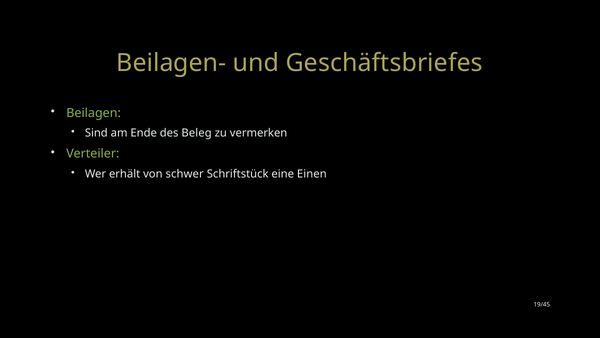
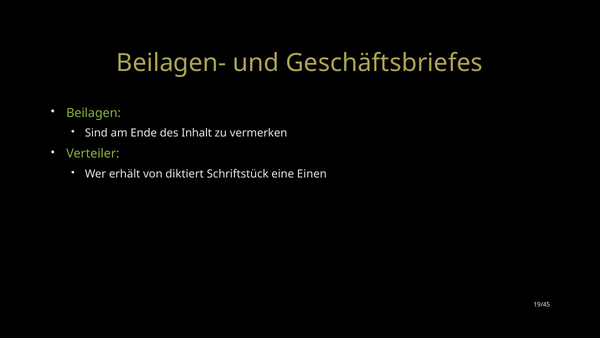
Beleg: Beleg -> Inhalt
schwer: schwer -> diktiert
